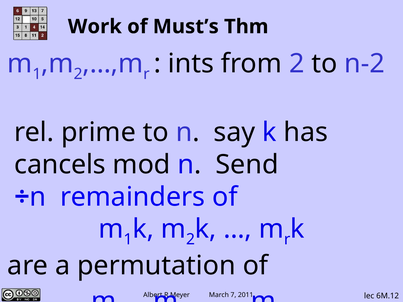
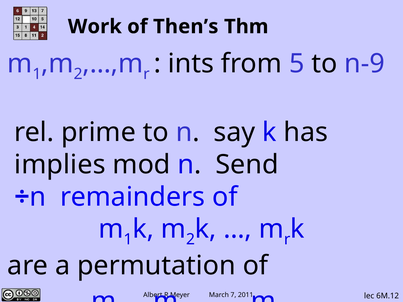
Must’s: Must’s -> Then’s
from 2: 2 -> 5
n-2: n-2 -> n-9
cancels: cancels -> implies
